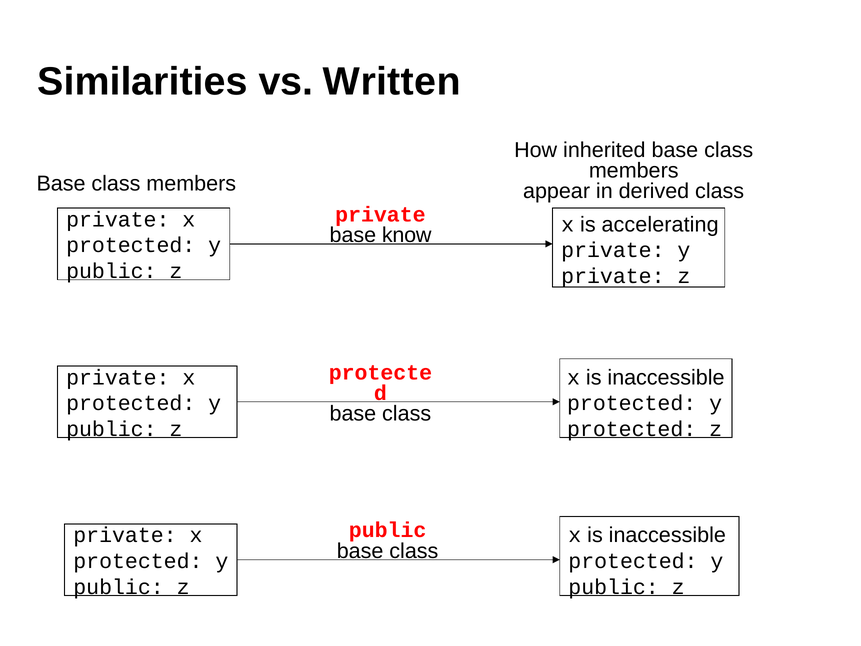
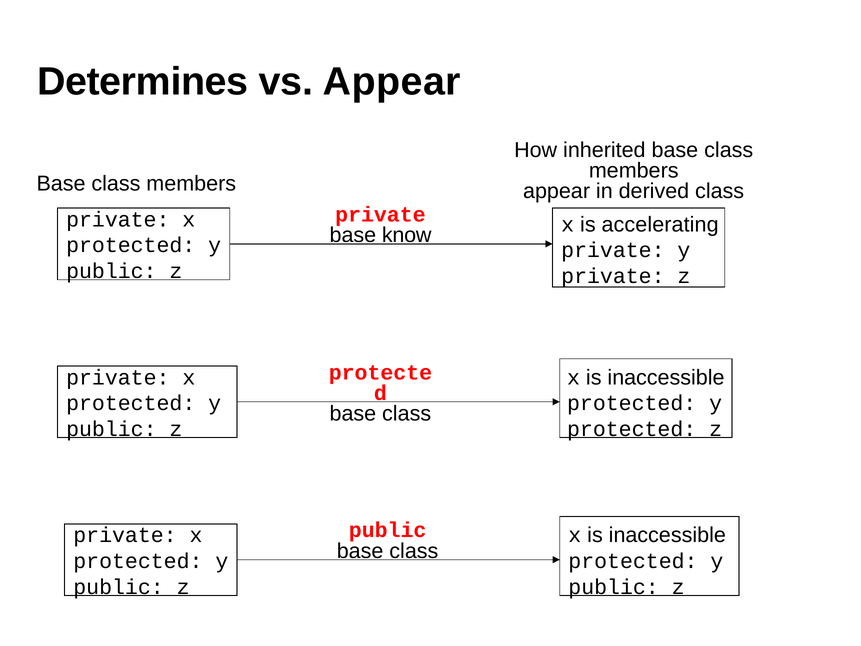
Similarities: Similarities -> Determines
vs Written: Written -> Appear
